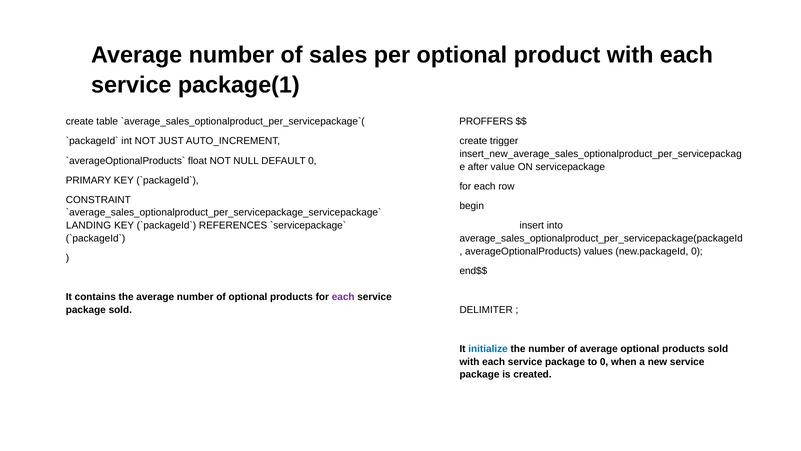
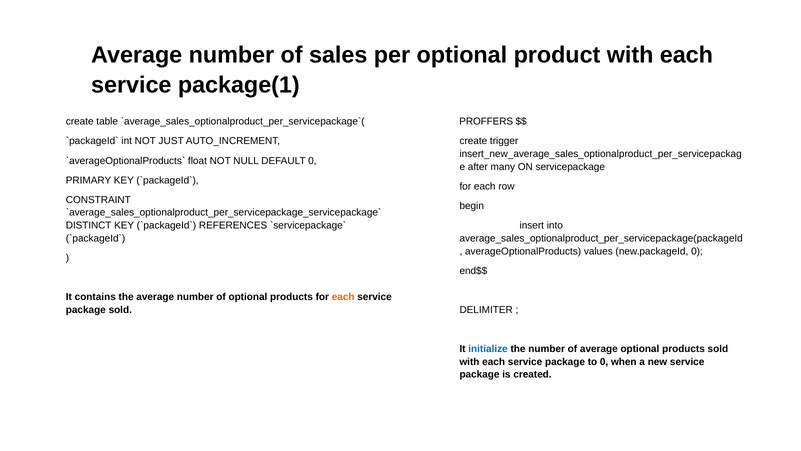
value: value -> many
LANDING: LANDING -> DISTINCT
each at (343, 297) colour: purple -> orange
